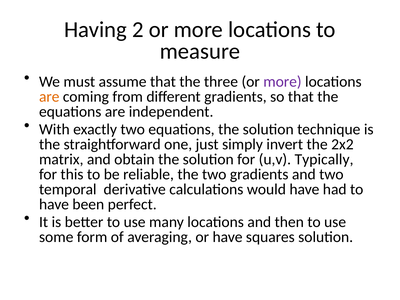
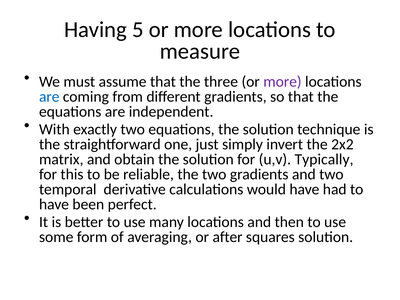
2: 2 -> 5
are at (49, 97) colour: orange -> blue
or have: have -> after
